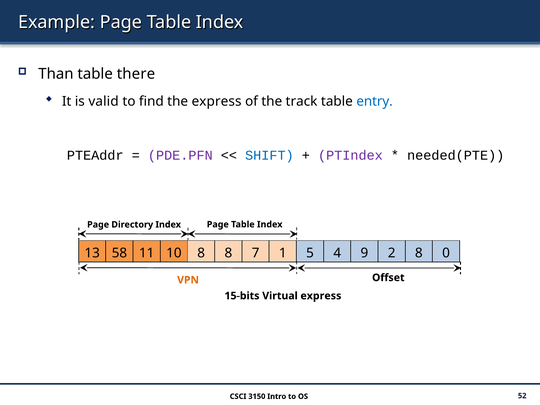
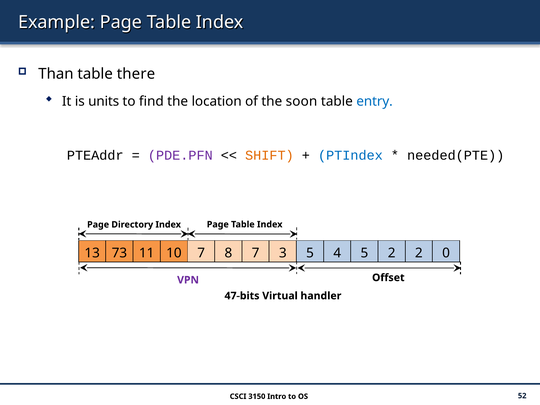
valid: valid -> units
the express: express -> location
track: track -> soon
SHIFT colour: blue -> orange
PTIndex colour: purple -> blue
58: 58 -> 73
10 8: 8 -> 7
1: 1 -> 3
4 9: 9 -> 5
2 8: 8 -> 2
VPN colour: orange -> purple
15-bits: 15-bits -> 47-bits
Virtual express: express -> handler
